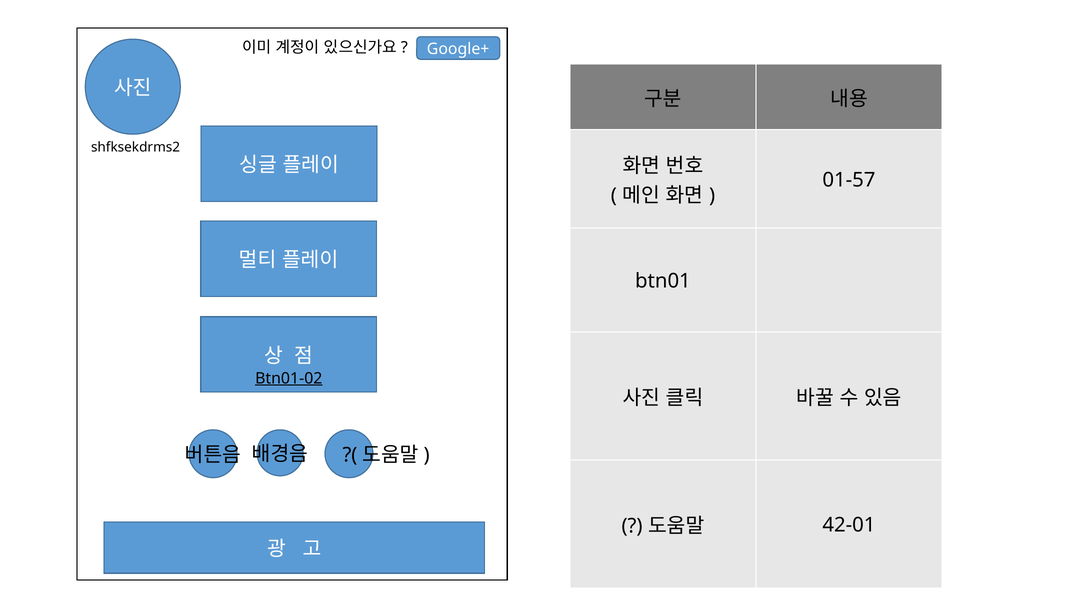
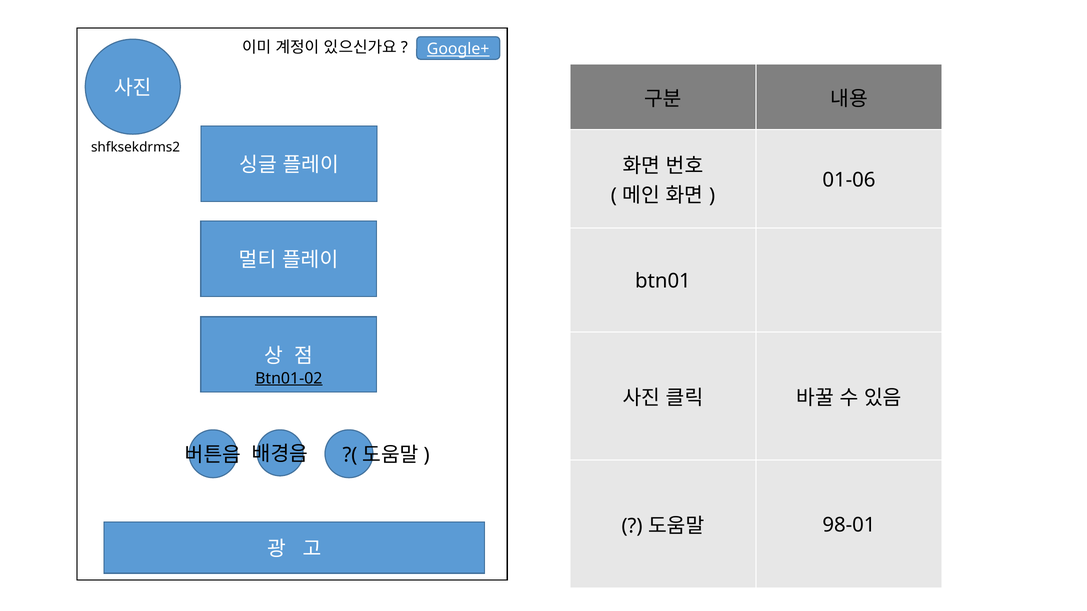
Google+ underline: none -> present
01-57: 01-57 -> 01-06
42-01: 42-01 -> 98-01
